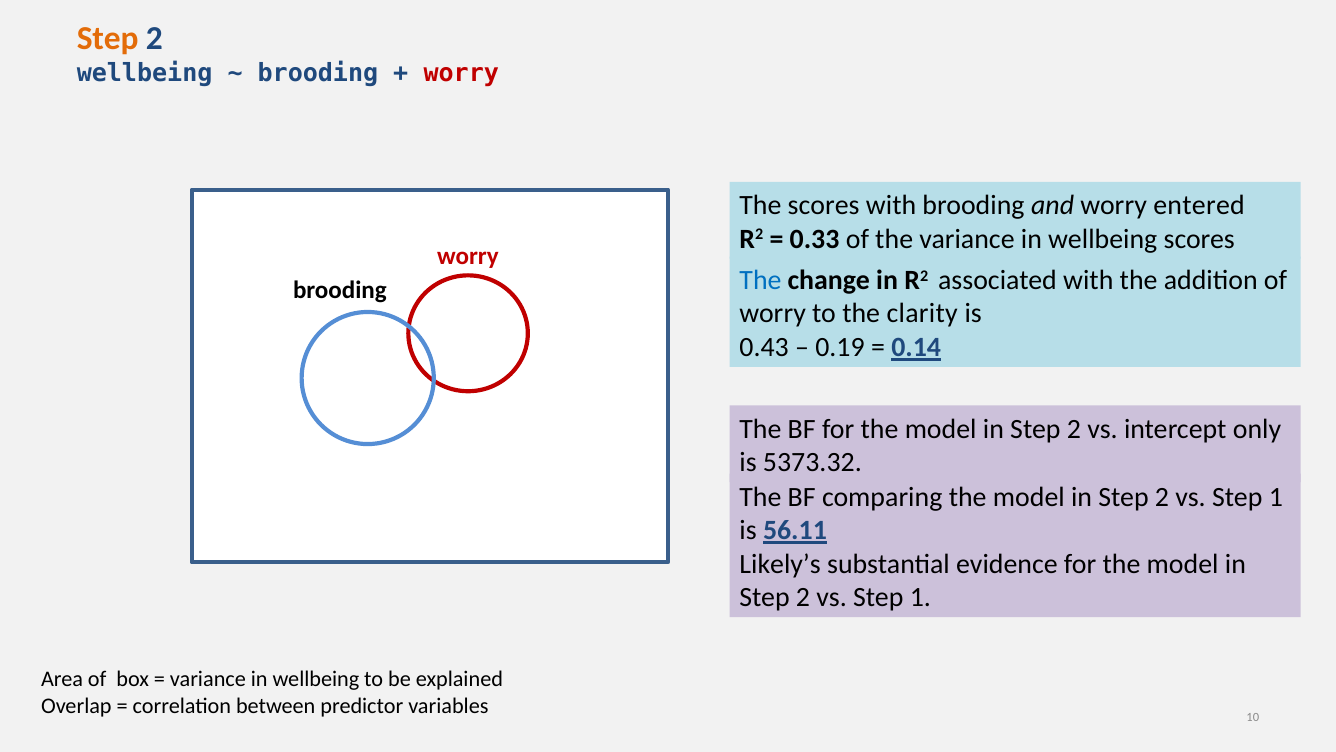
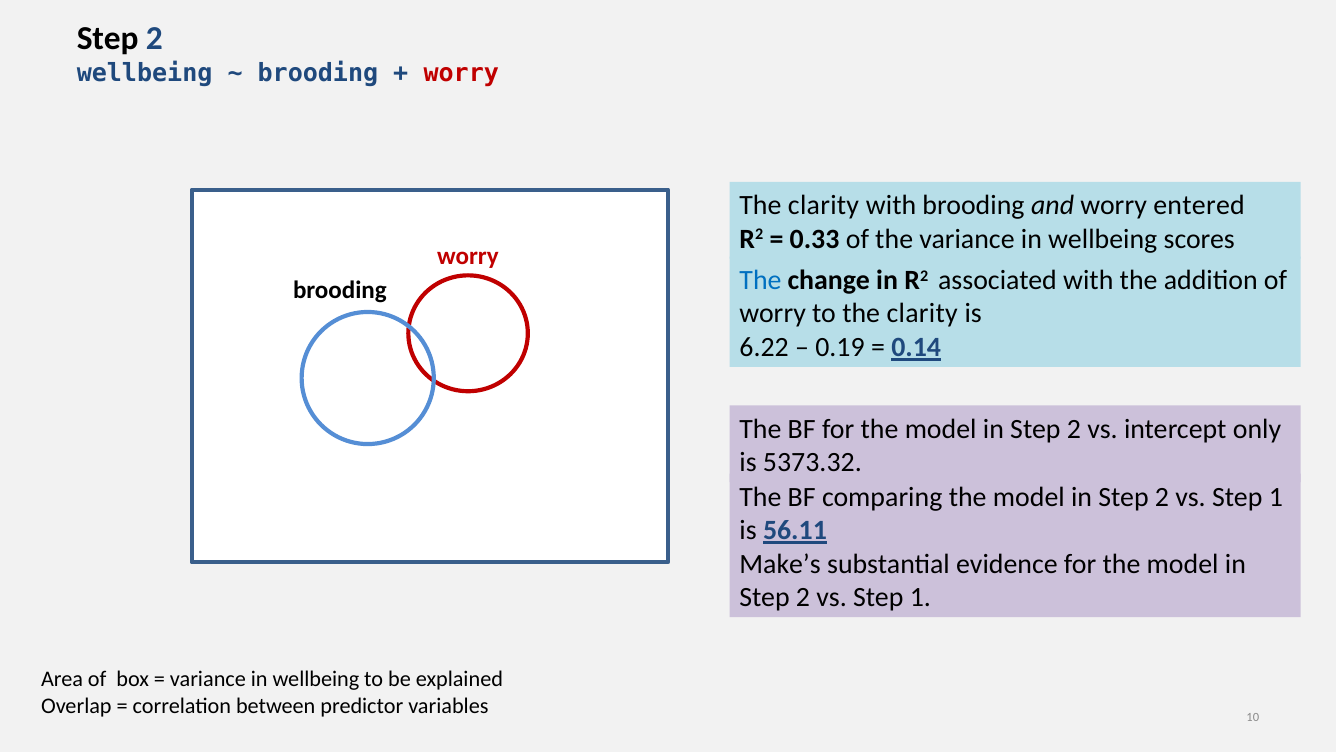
Step at (108, 39) colour: orange -> black
scores at (824, 205): scores -> clarity
0.43: 0.43 -> 6.22
Likely’s: Likely’s -> Make’s
